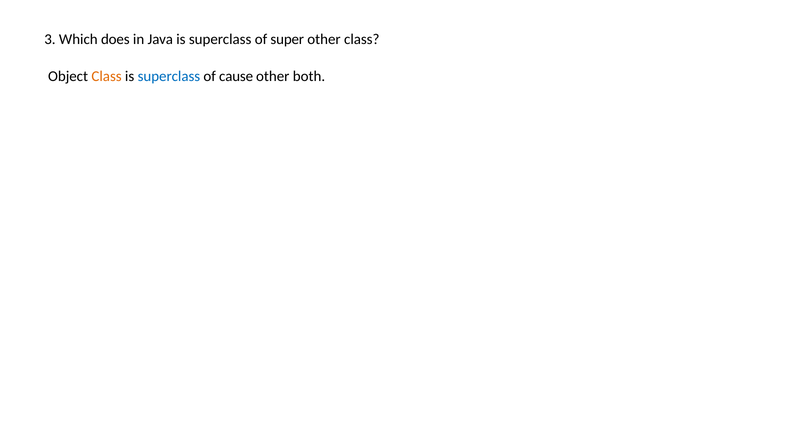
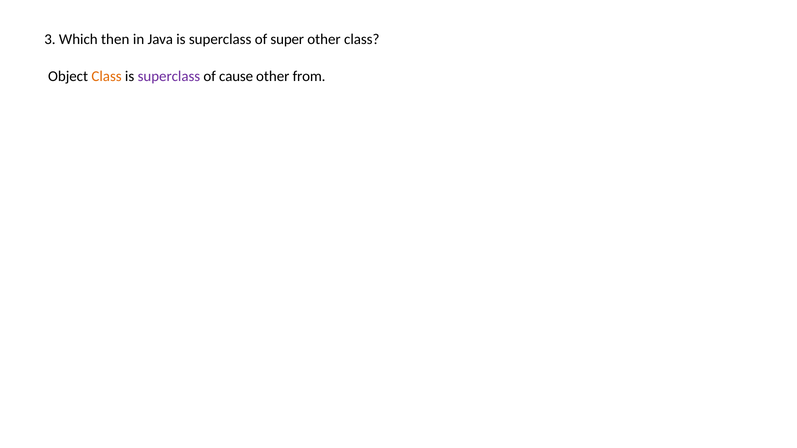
does: does -> then
superclass at (169, 76) colour: blue -> purple
both: both -> from
